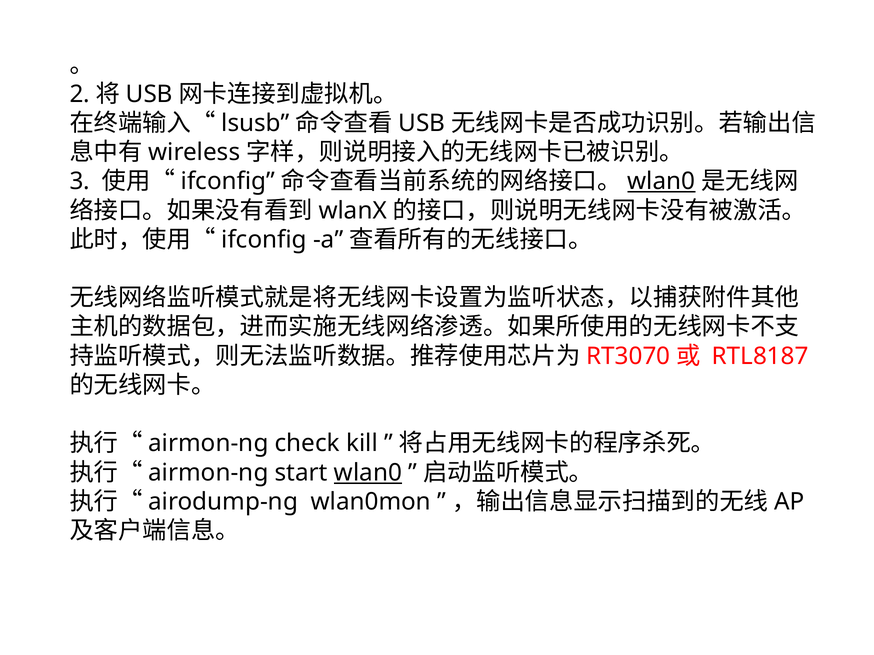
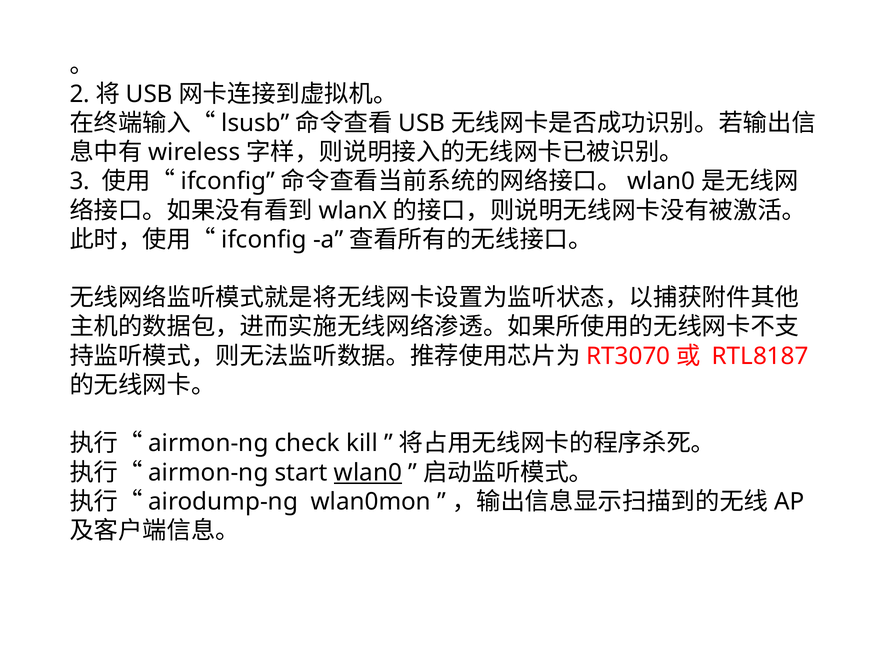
wlan0 at (661, 182) underline: present -> none
